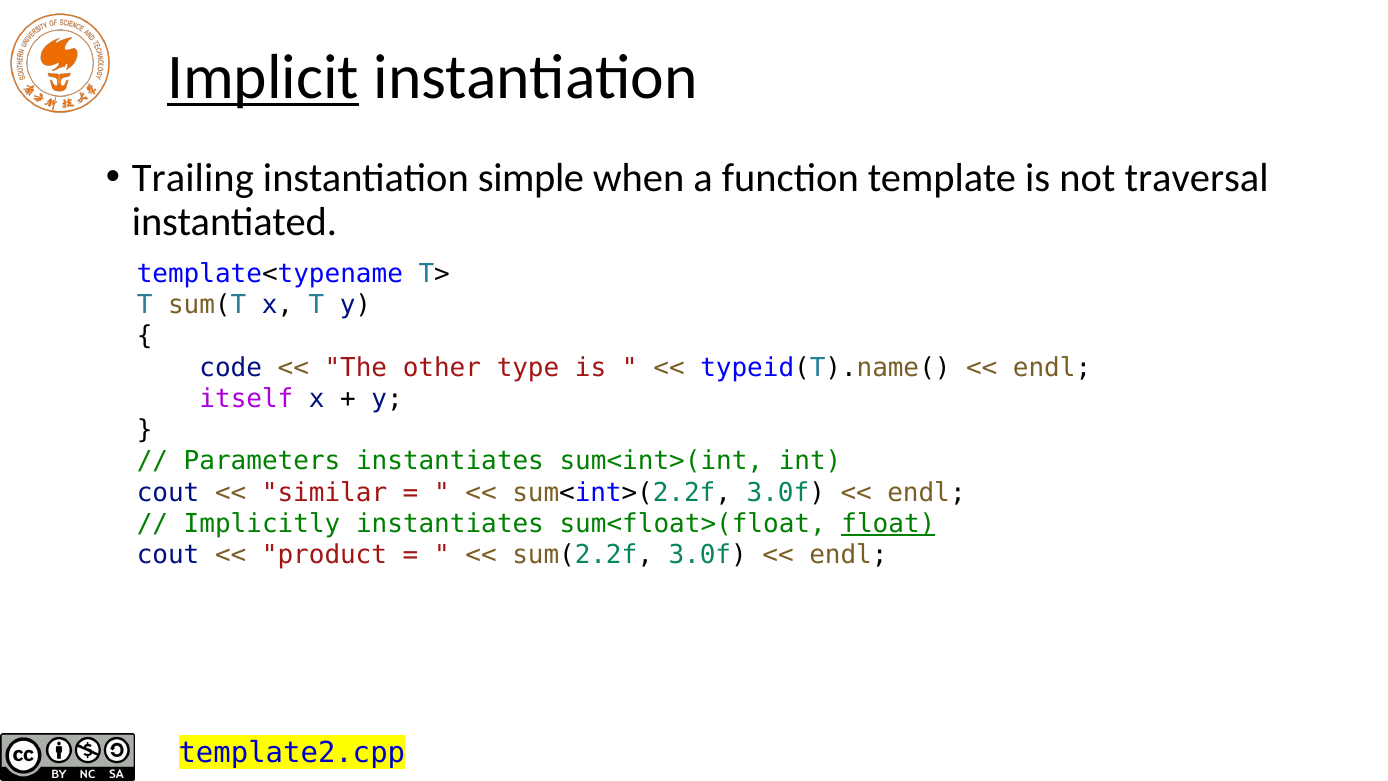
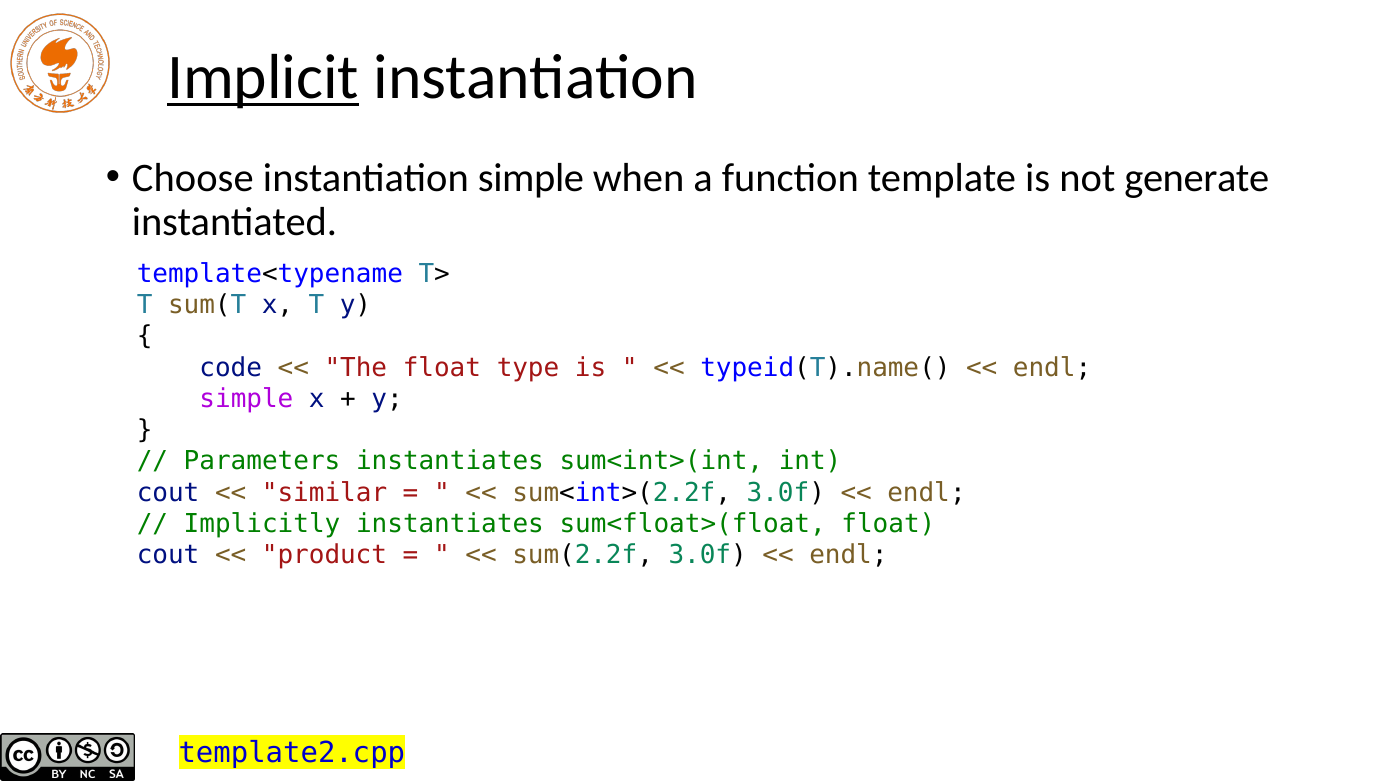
Trailing: Trailing -> Choose
traversal: traversal -> generate
The other: other -> float
itself at (246, 399): itself -> simple
float at (888, 524) underline: present -> none
